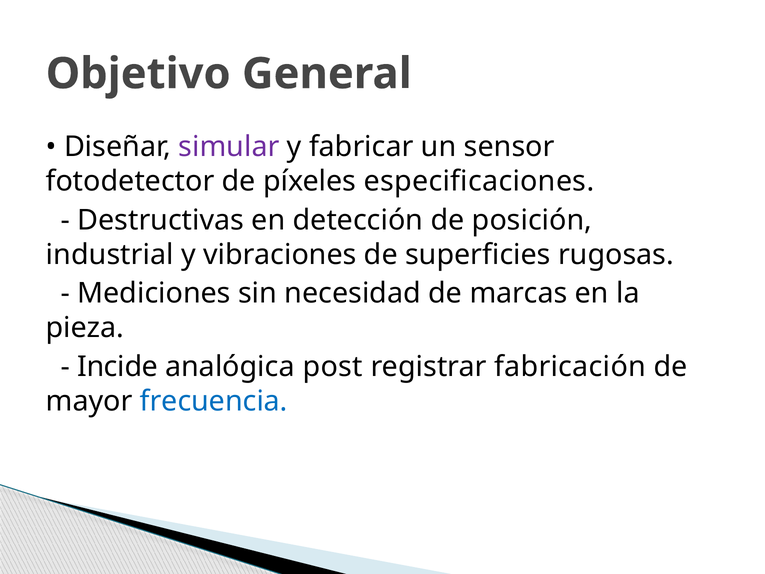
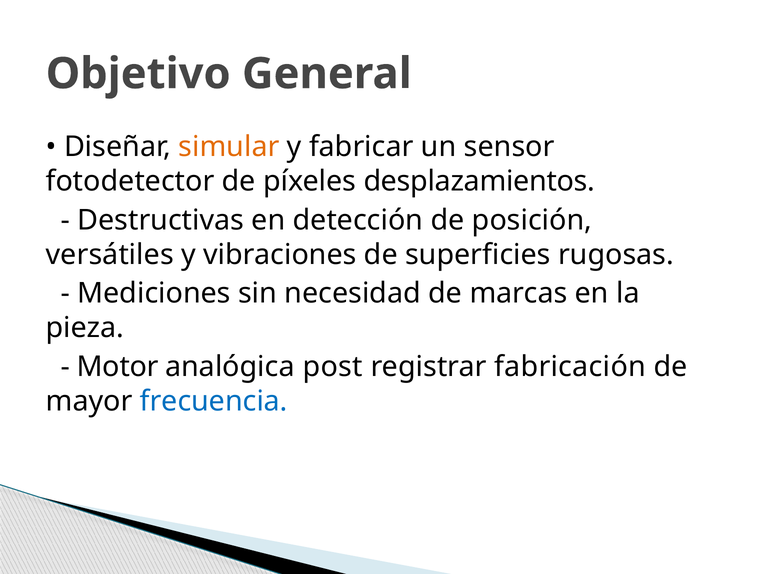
simular colour: purple -> orange
especificaciones: especificaciones -> desplazamientos
industrial: industrial -> versátiles
Incide: Incide -> Motor
